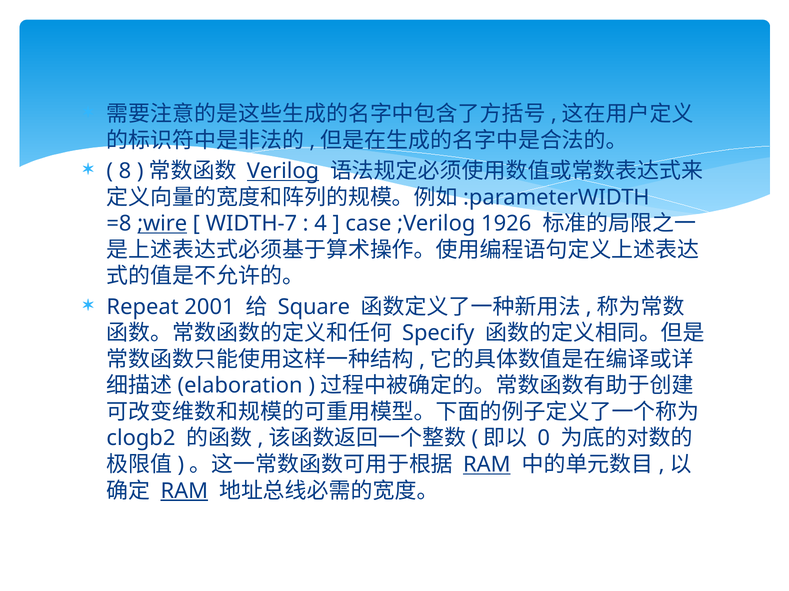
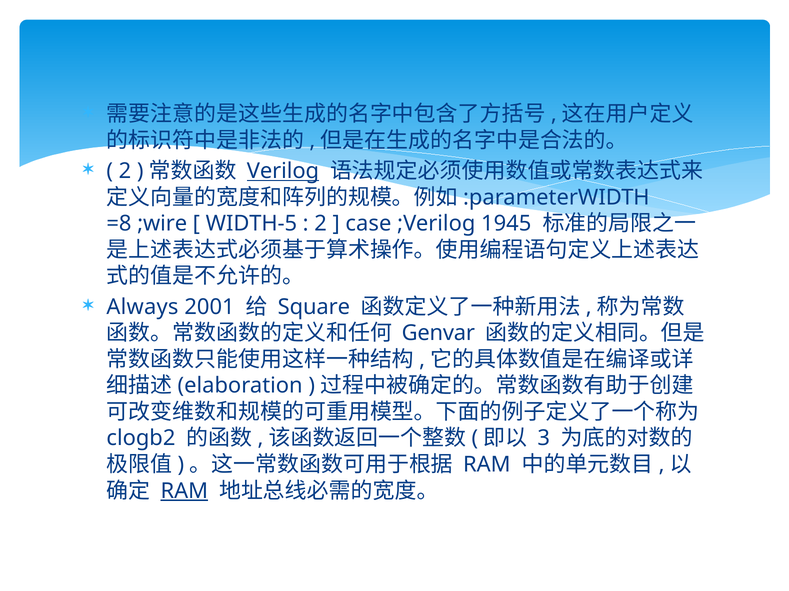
8 at (125, 171): 8 -> 2
;wire underline: present -> none
WIDTH-7: WIDTH-7 -> WIDTH-5
4 at (321, 224): 4 -> 2
1926: 1926 -> 1945
Repeat: Repeat -> Always
Specify: Specify -> Genvar
0: 0 -> 3
RAM at (487, 465) underline: present -> none
